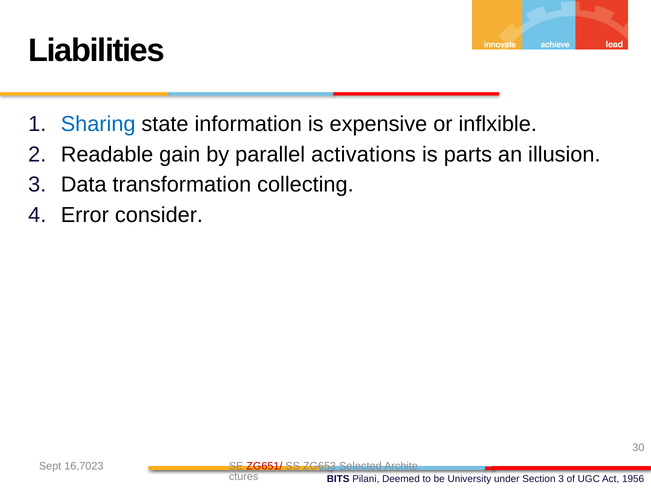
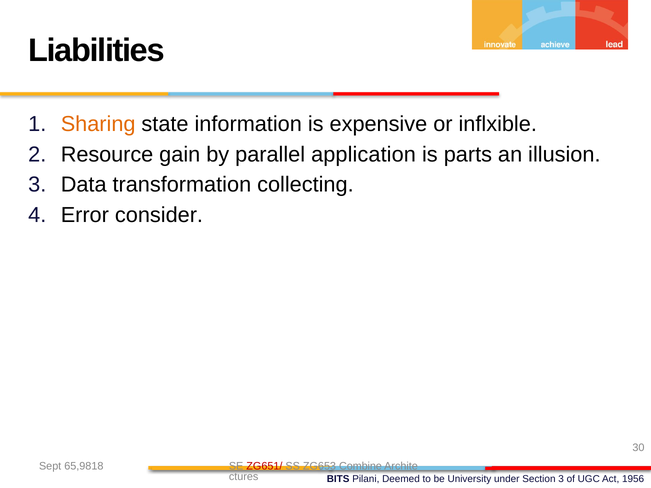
Sharing colour: blue -> orange
Readable: Readable -> Resource
activations: activations -> application
16,7023: 16,7023 -> 65,9818
Selected: Selected -> Combine
